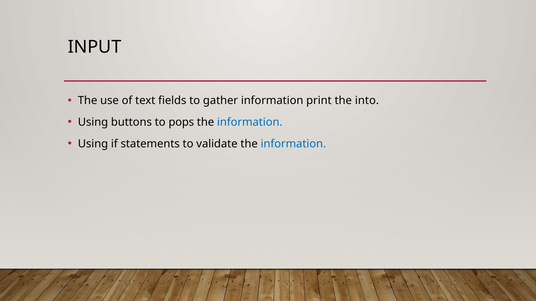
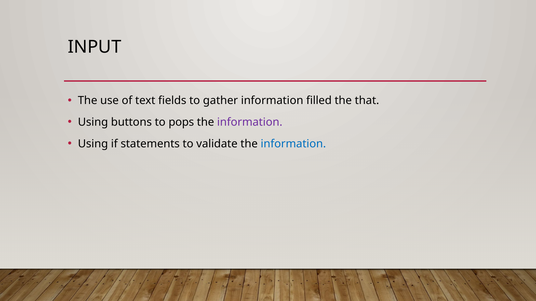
print: print -> filled
into: into -> that
information at (250, 122) colour: blue -> purple
